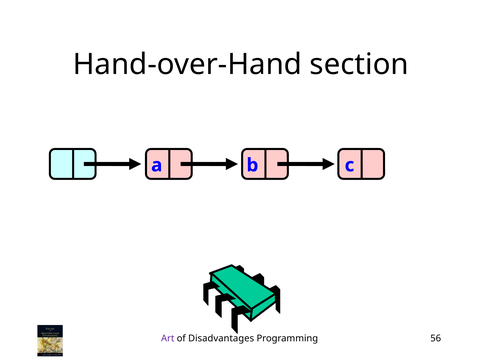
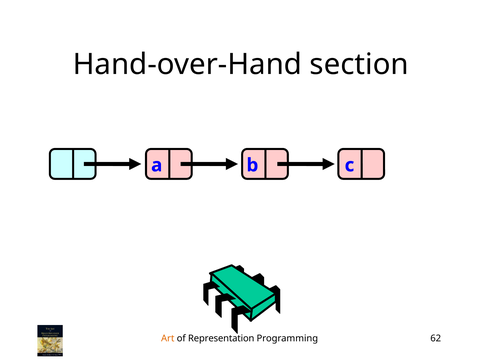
Art colour: purple -> orange
Disadvantages: Disadvantages -> Representation
56: 56 -> 62
